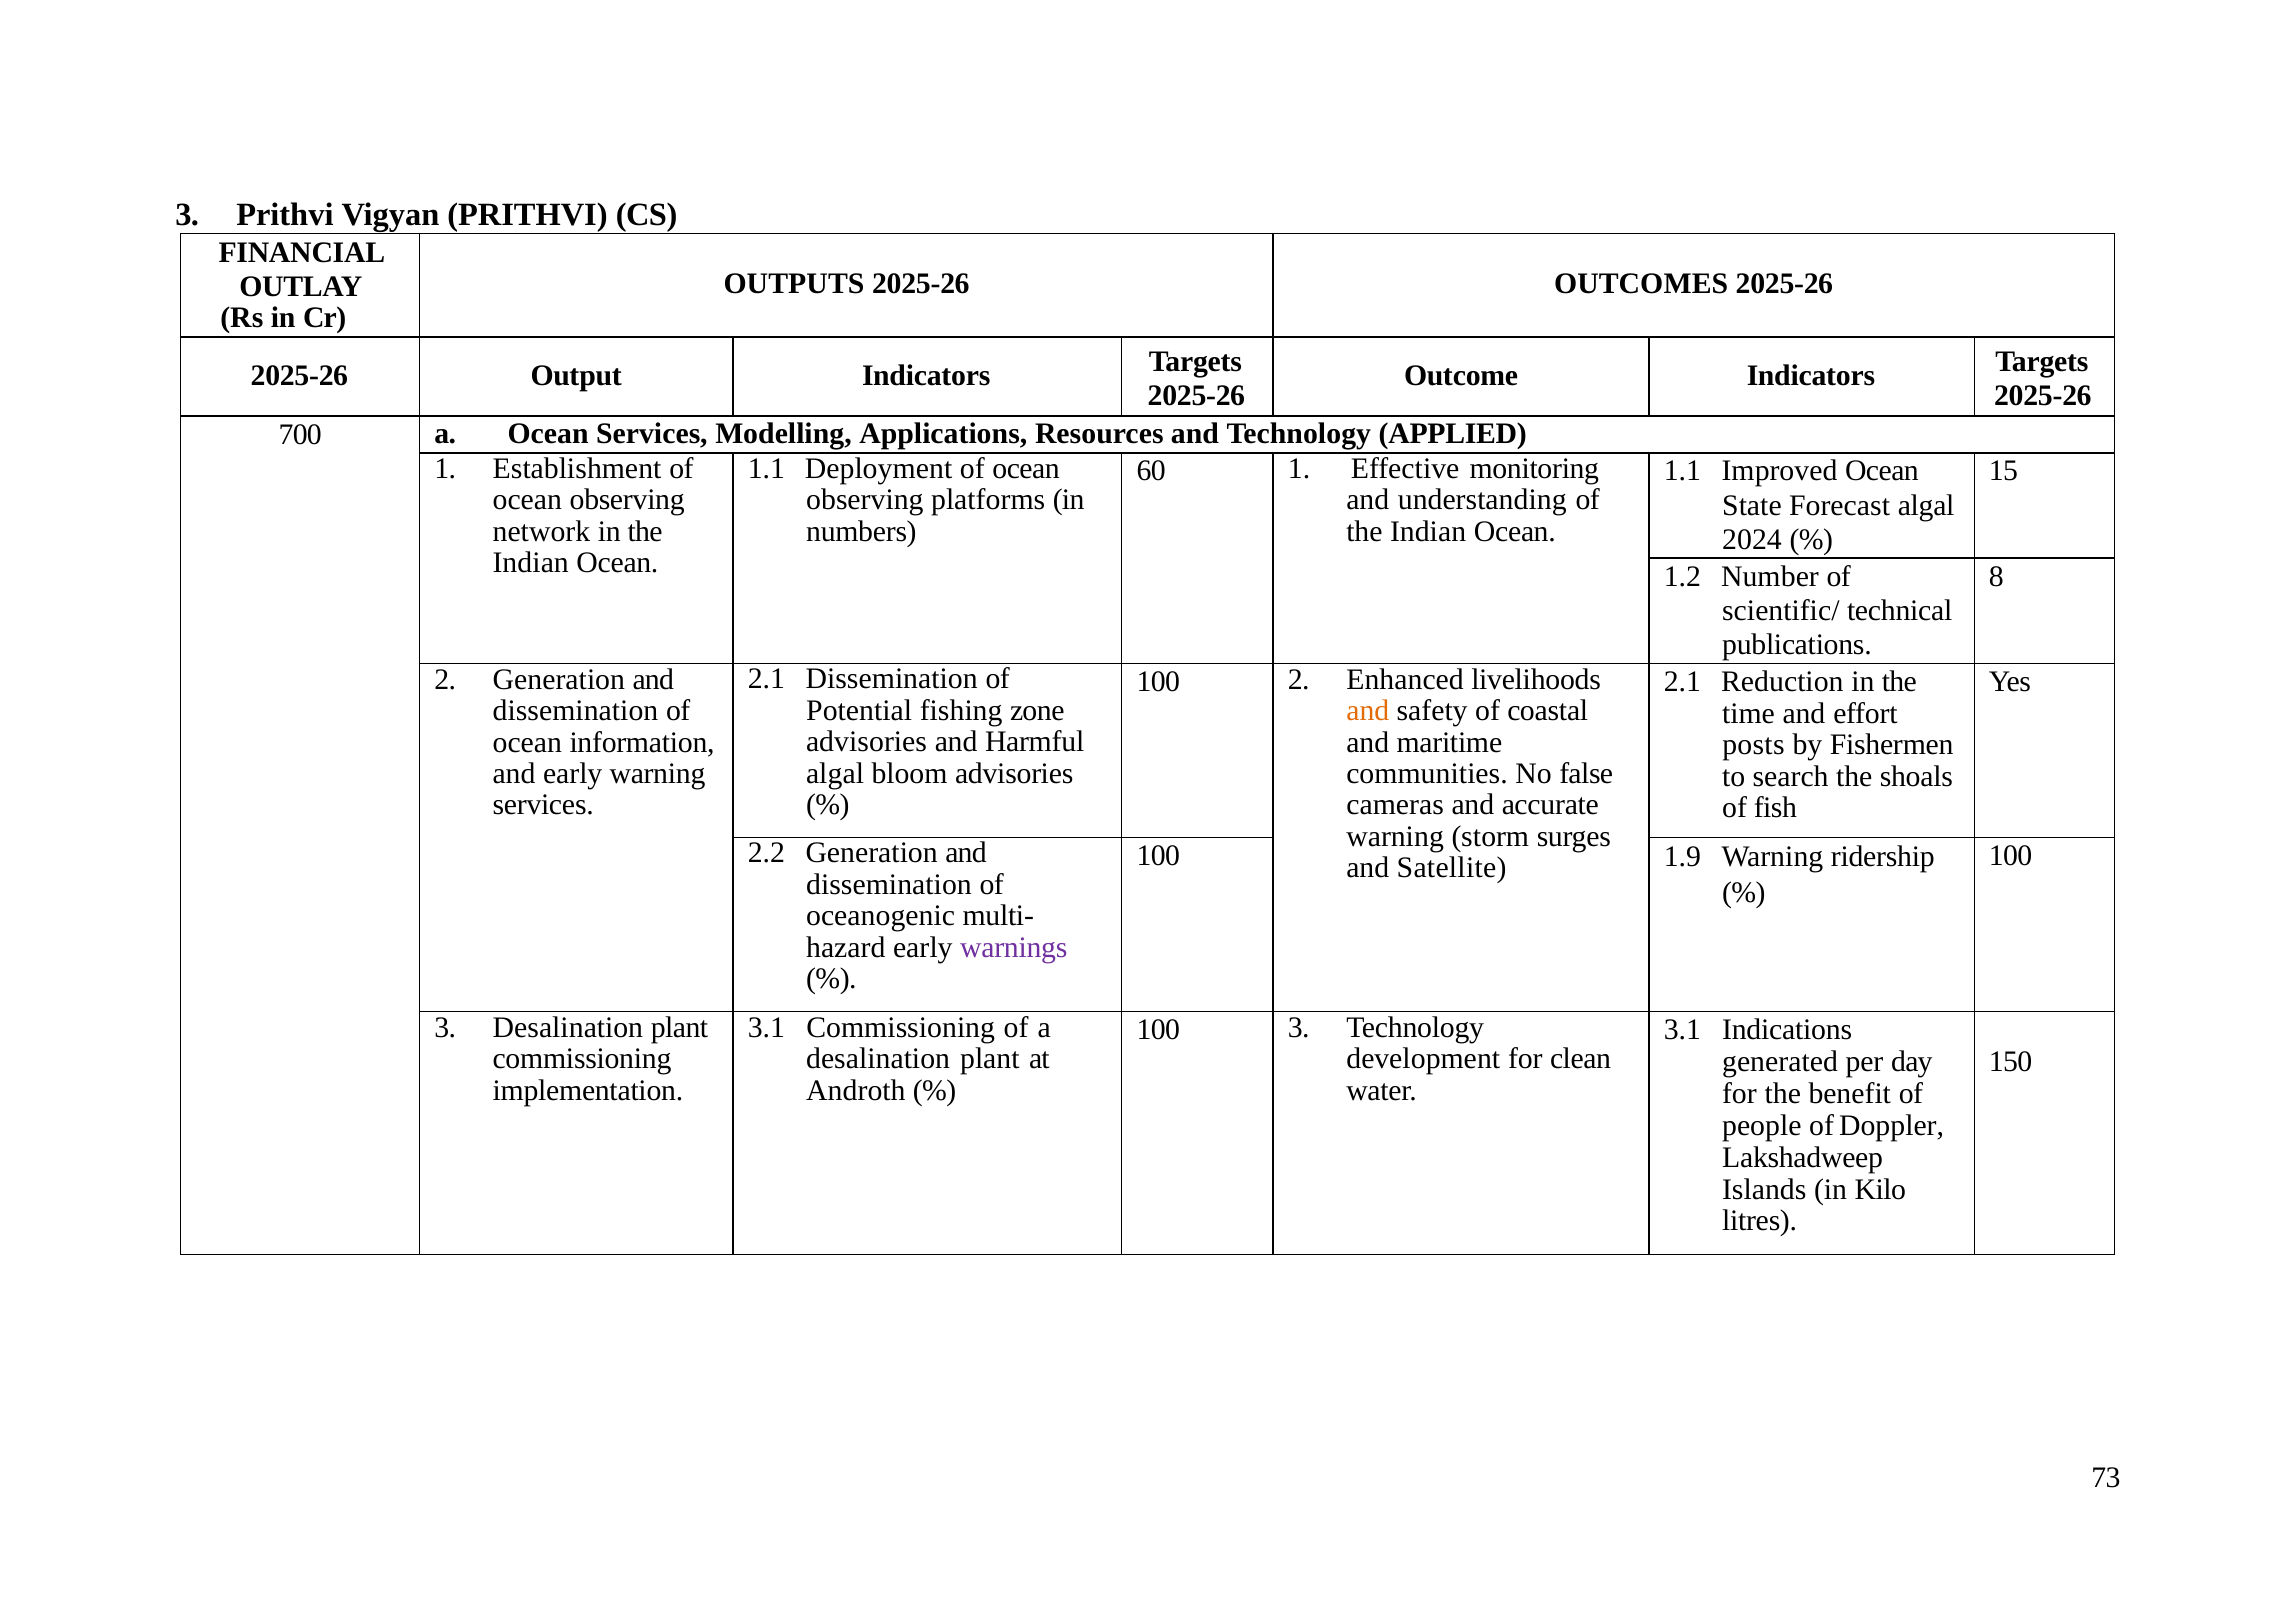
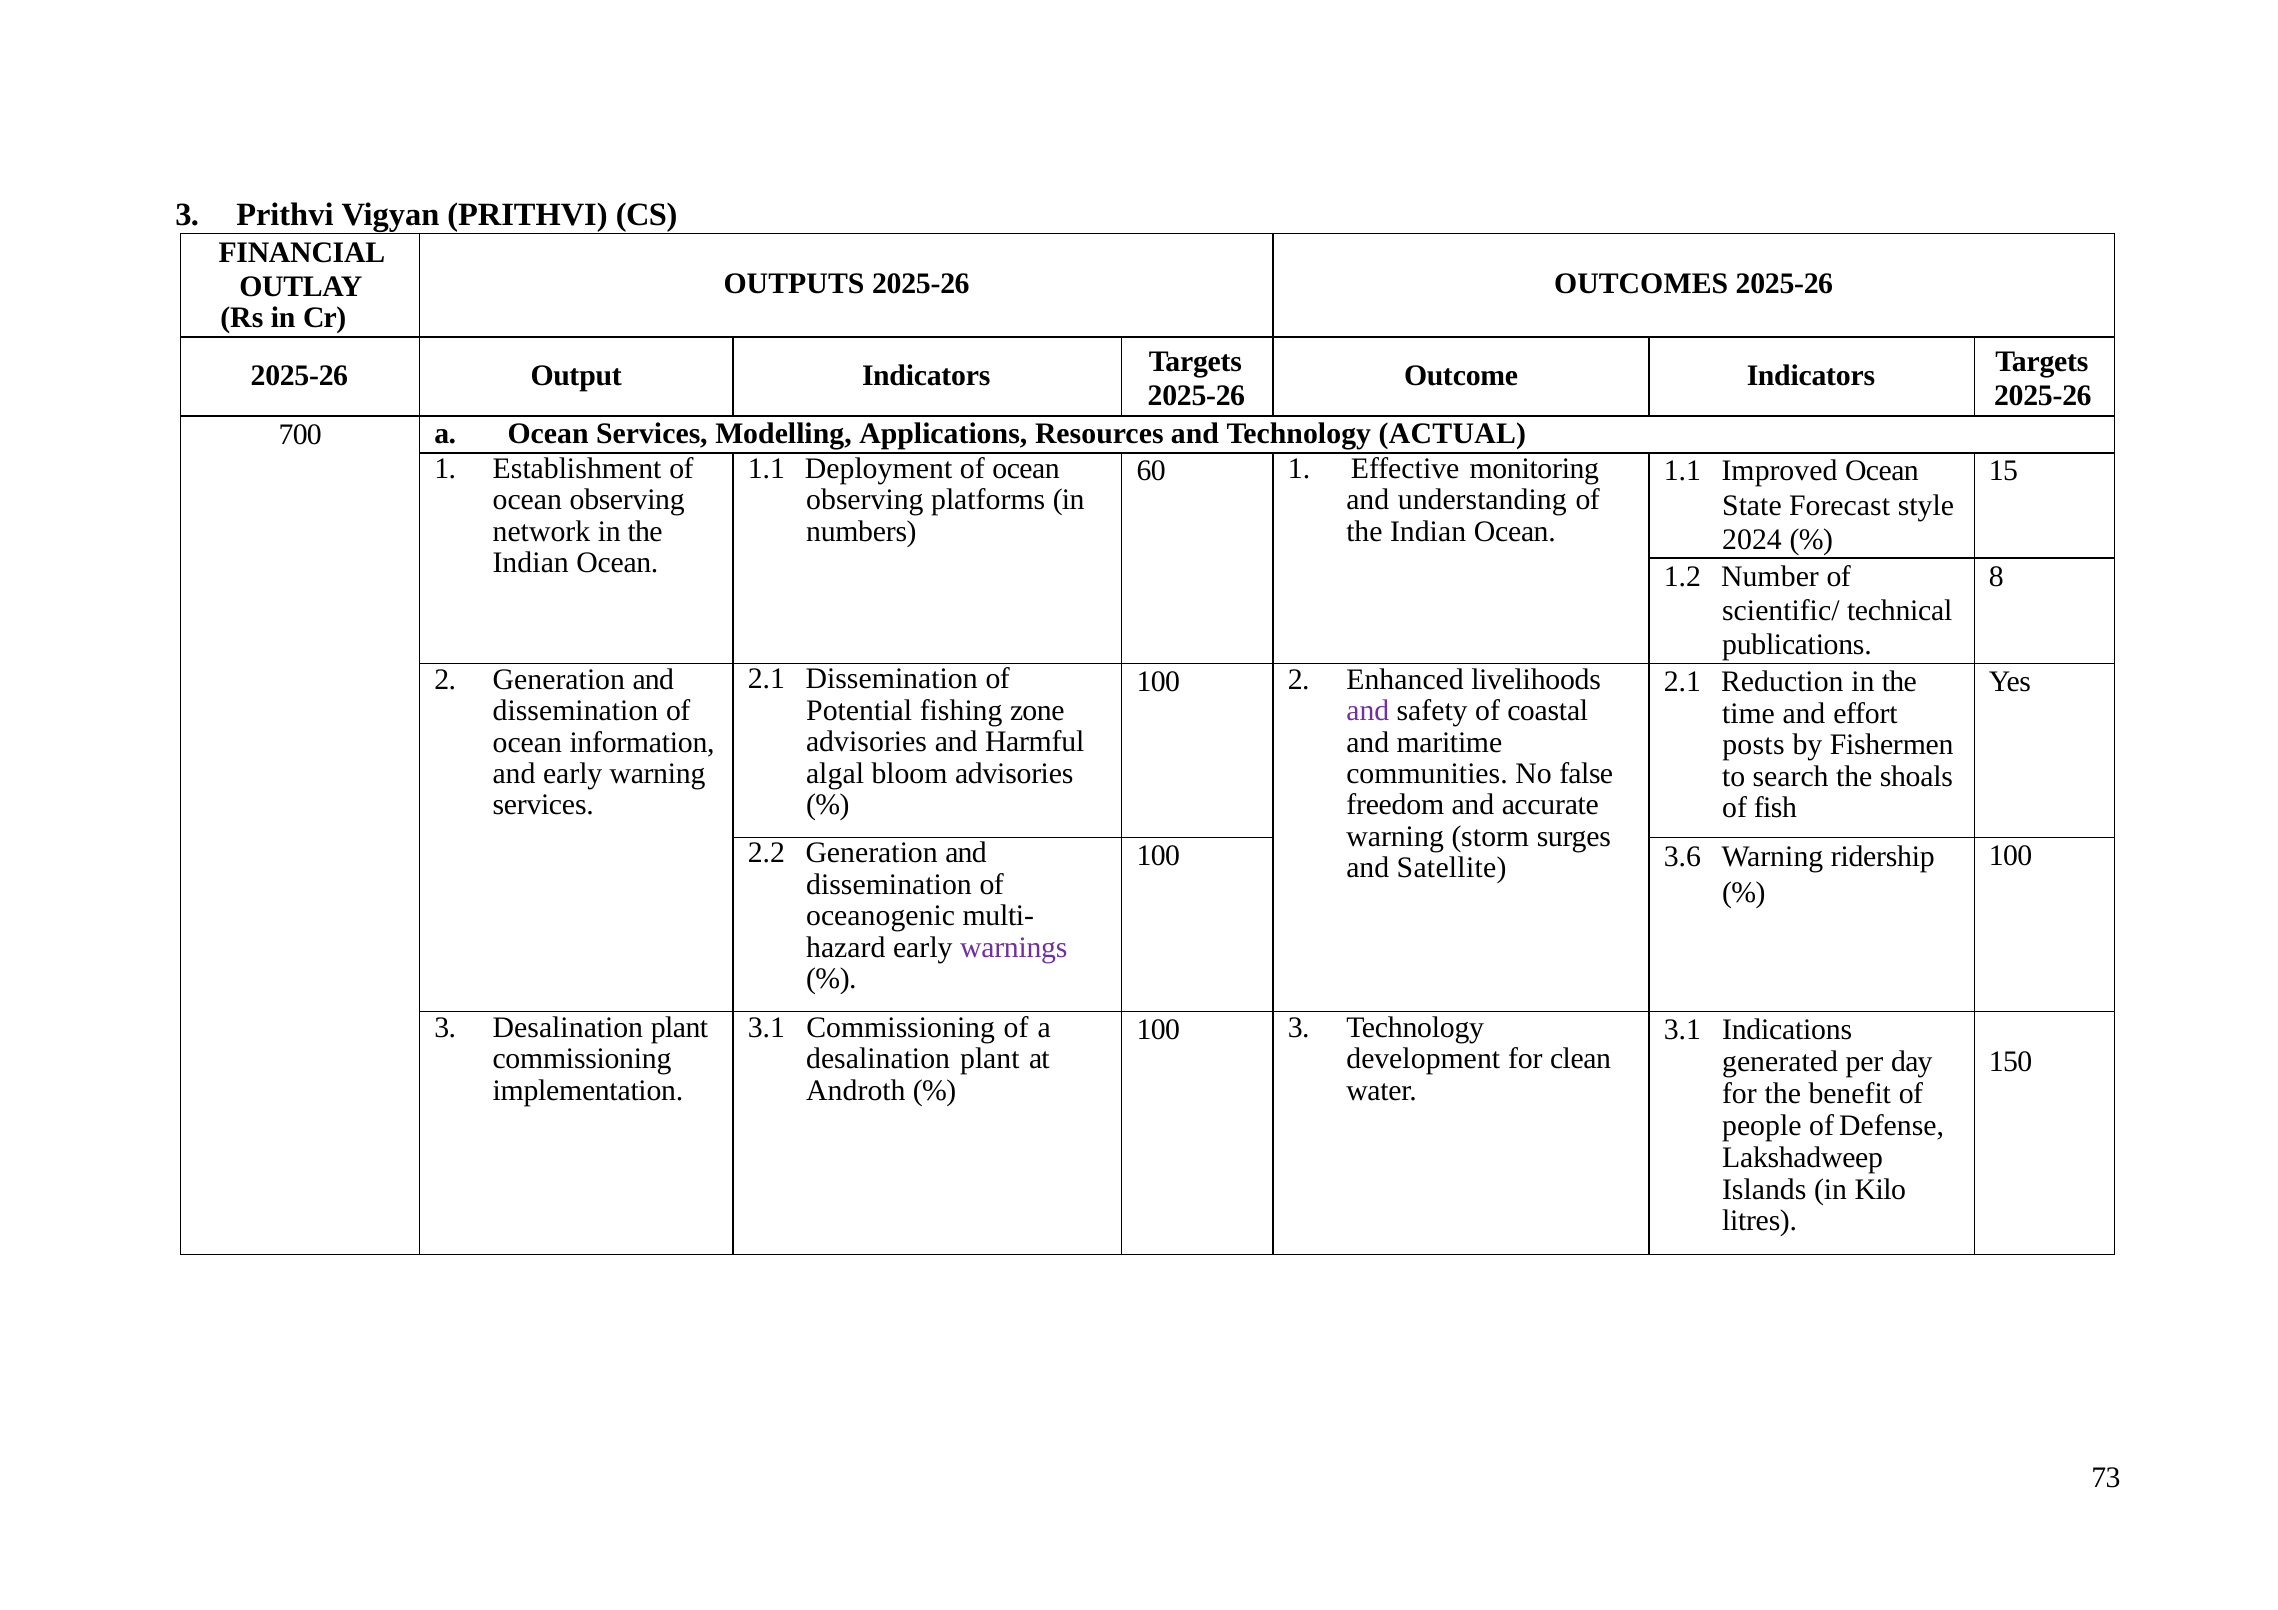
APPLIED: APPLIED -> ACTUAL
Forecast algal: algal -> style
and at (1368, 711) colour: orange -> purple
cameras: cameras -> freedom
1.9: 1.9 -> 3.6
Doppler: Doppler -> Defense
